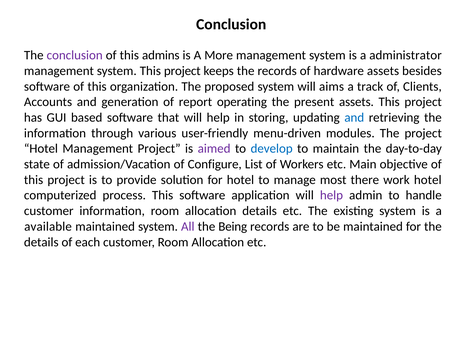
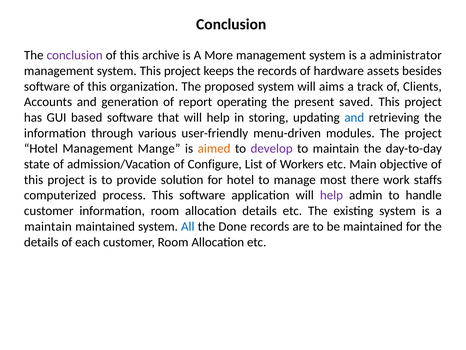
admins: admins -> archive
present assets: assets -> saved
Management Project: Project -> Mange
aimed colour: purple -> orange
develop colour: blue -> purple
work hotel: hotel -> staffs
available at (48, 226): available -> maintain
All colour: purple -> blue
Being: Being -> Done
